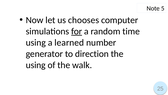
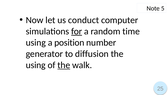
chooses: chooses -> conduct
learned: learned -> position
direction: direction -> diffusion
the at (64, 65) underline: none -> present
